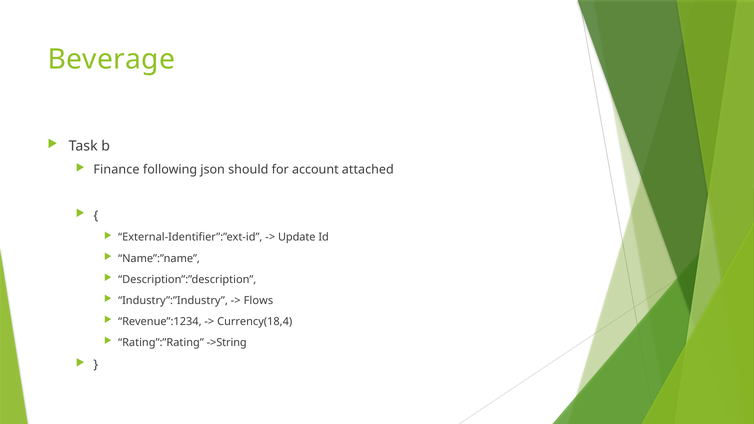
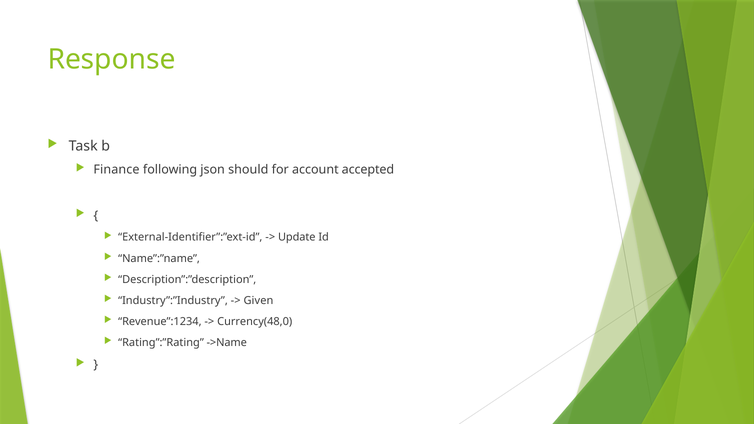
Beverage: Beverage -> Response
attached: attached -> accepted
Flows: Flows -> Given
Currency(18,4: Currency(18,4 -> Currency(48,0
->String: ->String -> ->Name
